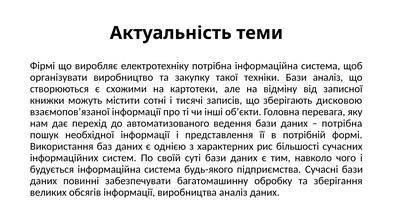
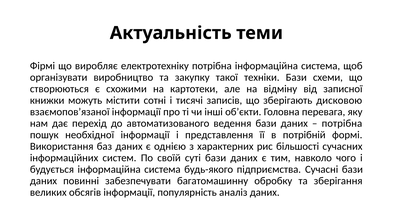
Бази аналіз: аналіз -> схеми
виробництва: виробництва -> популярність
